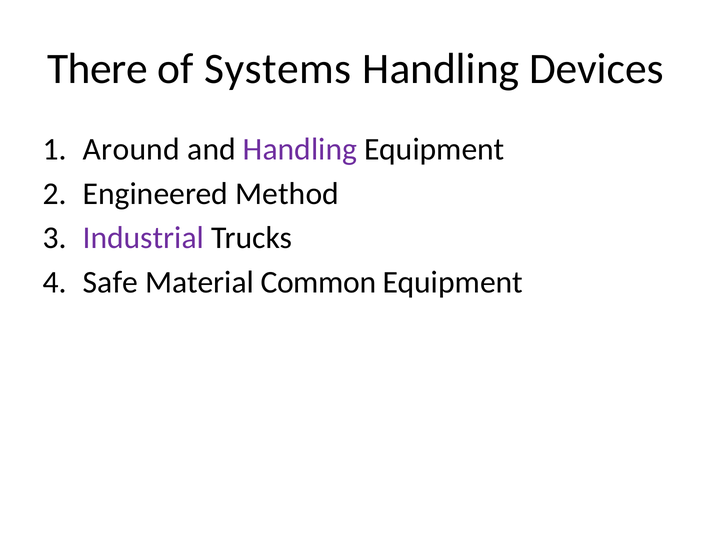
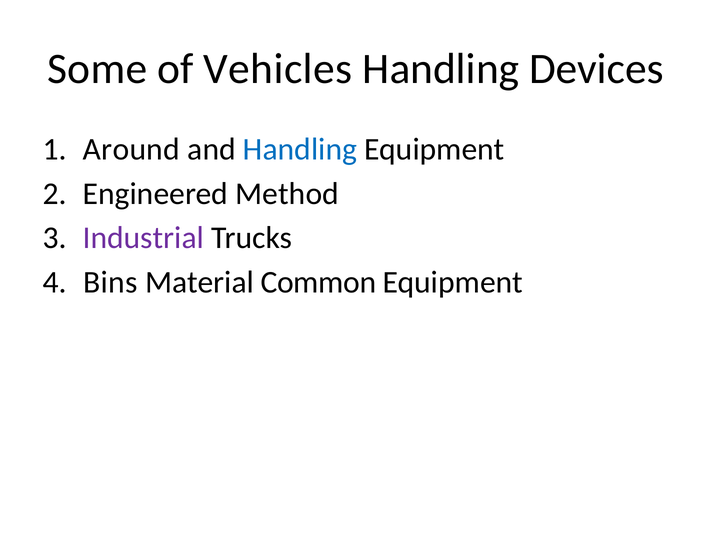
There: There -> Some
Systems: Systems -> Vehicles
Handling at (300, 149) colour: purple -> blue
Safe: Safe -> Bins
